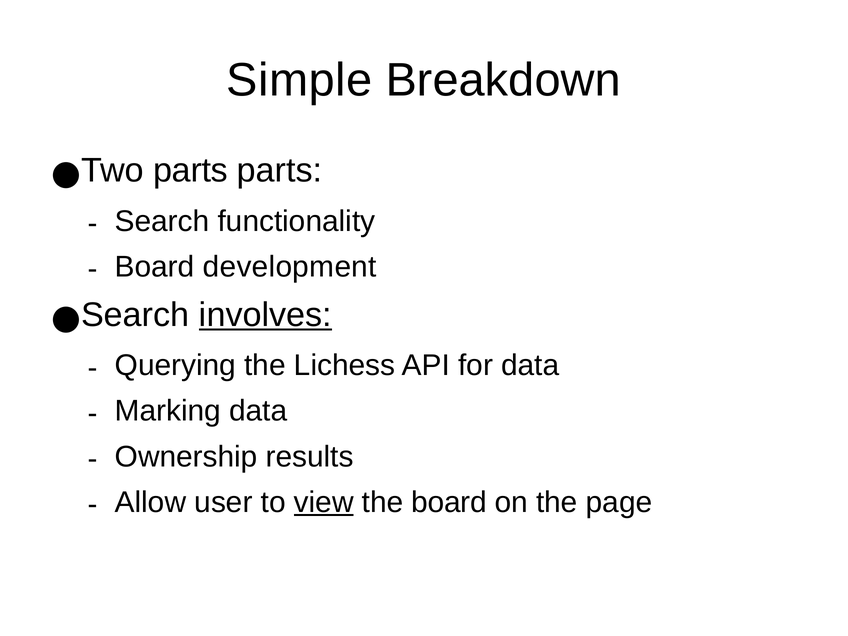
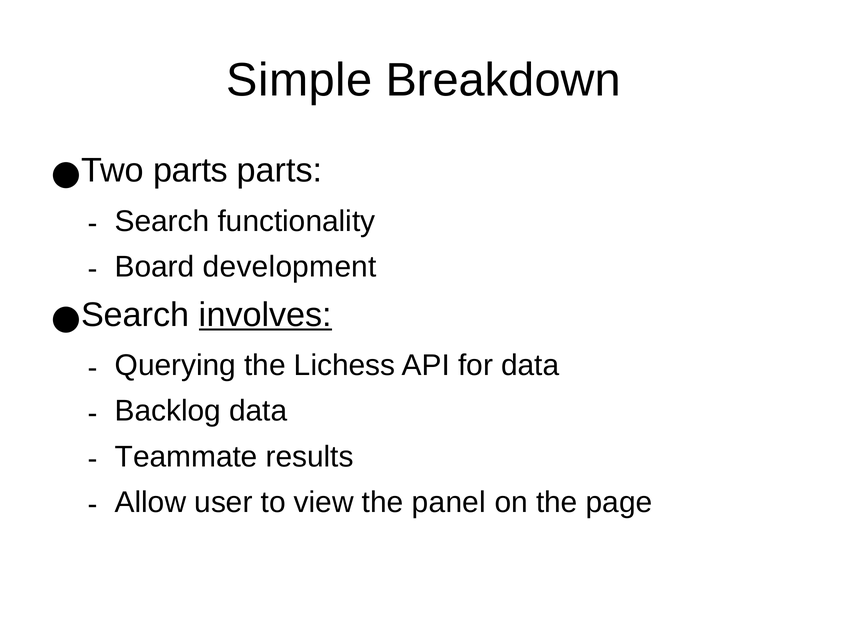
Marking: Marking -> Backlog
Ownership: Ownership -> Teammate
view underline: present -> none
the board: board -> panel
